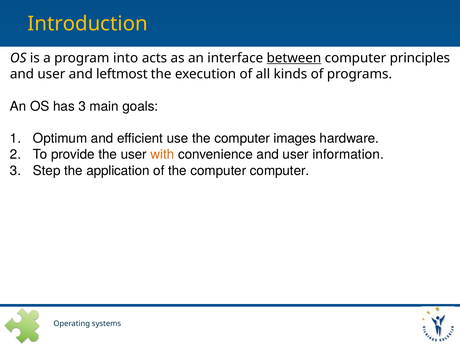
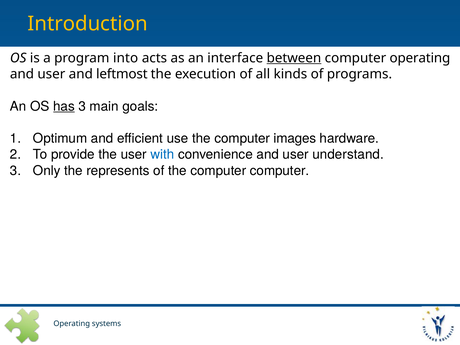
computer principles: principles -> operating
has underline: none -> present
with colour: orange -> blue
information: information -> understand
Step: Step -> Only
application: application -> represents
